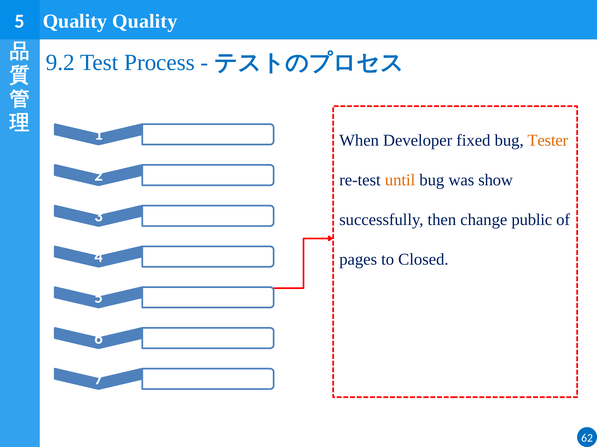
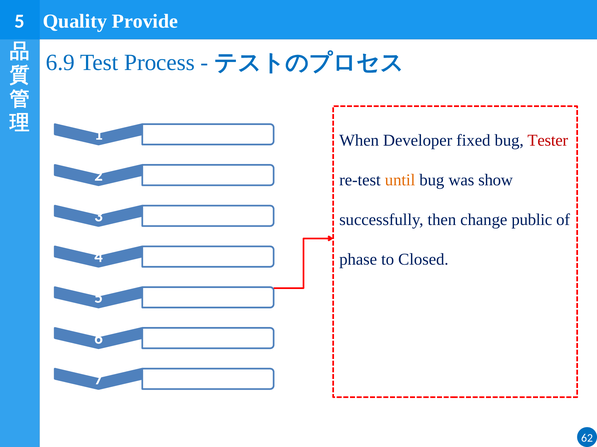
Quality Quality: Quality -> Provide
9.2: 9.2 -> 6.9
Tester colour: orange -> red
pages: pages -> phase
